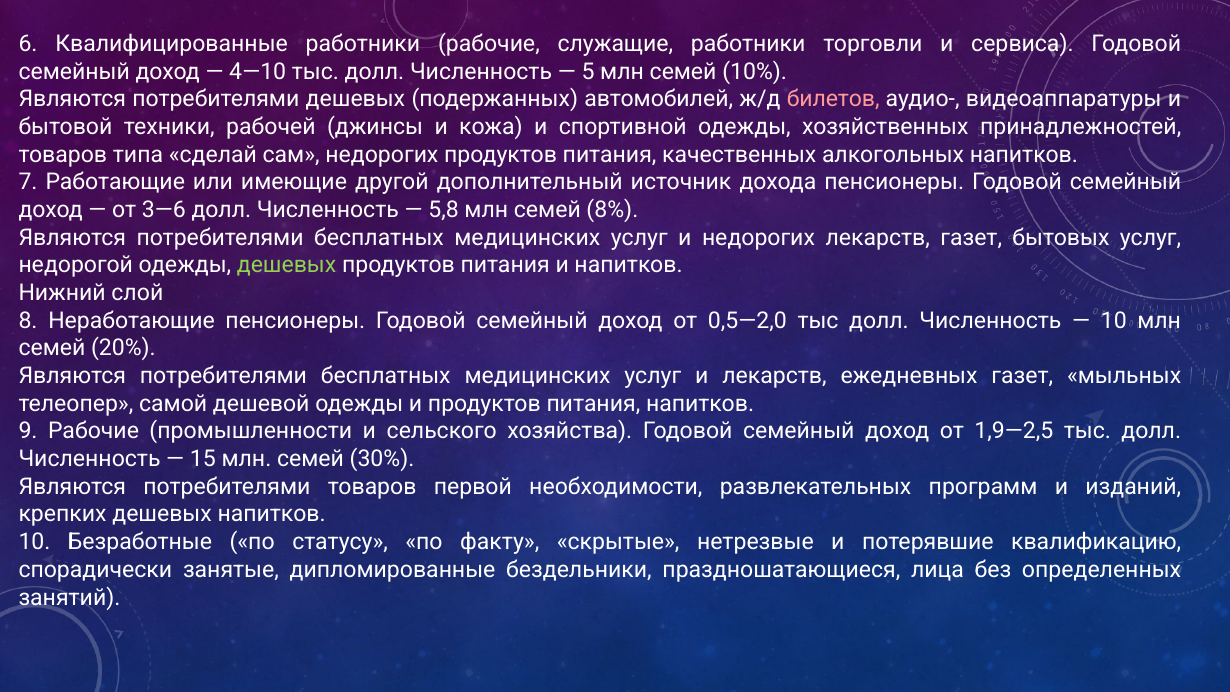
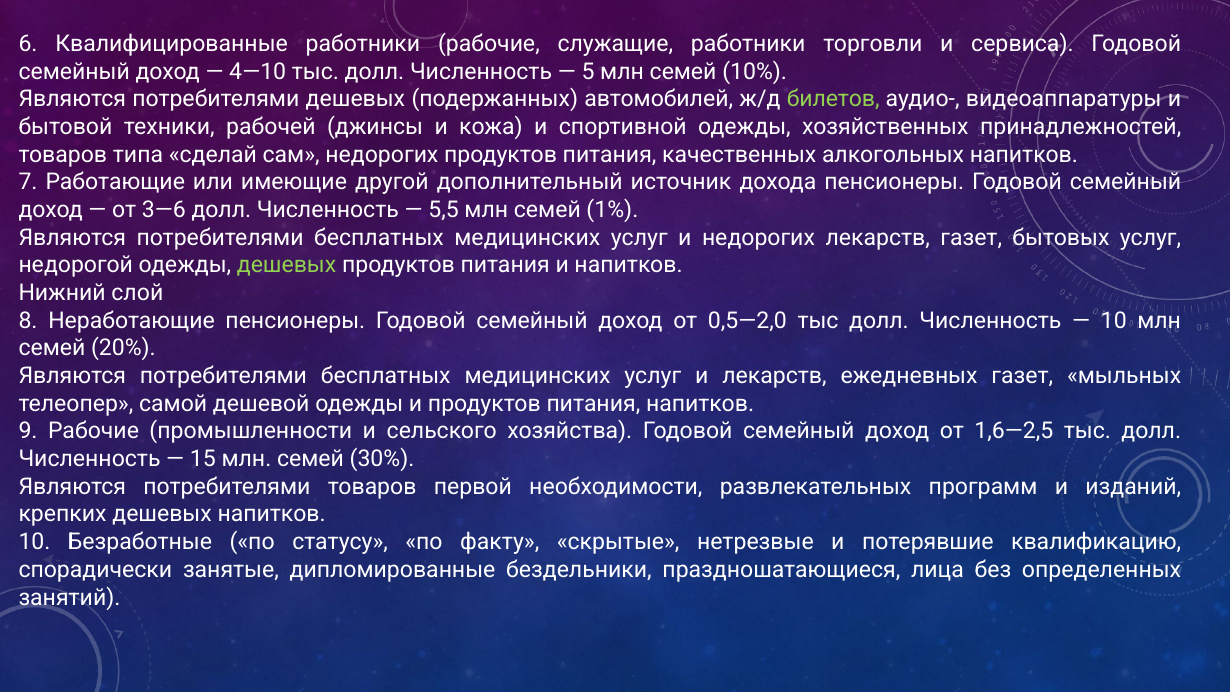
билетов colour: pink -> light green
5,8: 5,8 -> 5,5
8%: 8% -> 1%
1,9—2,5: 1,9—2,5 -> 1,6—2,5
